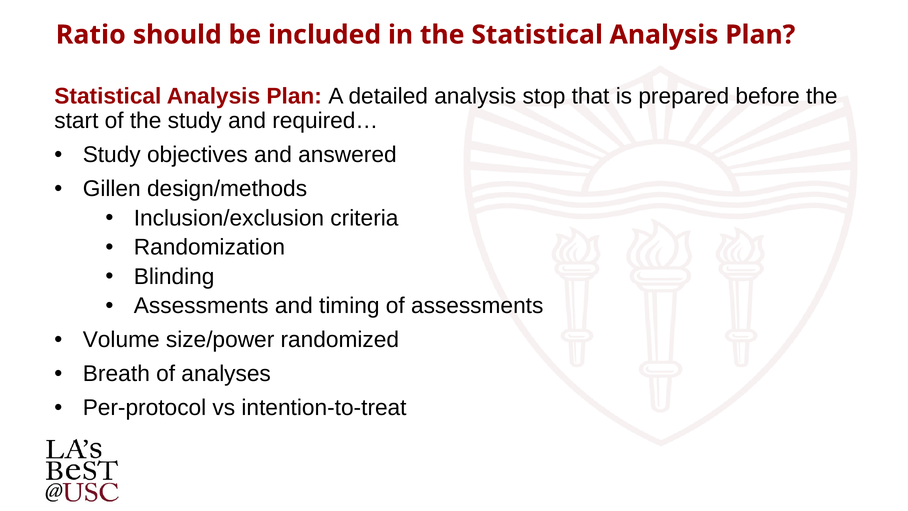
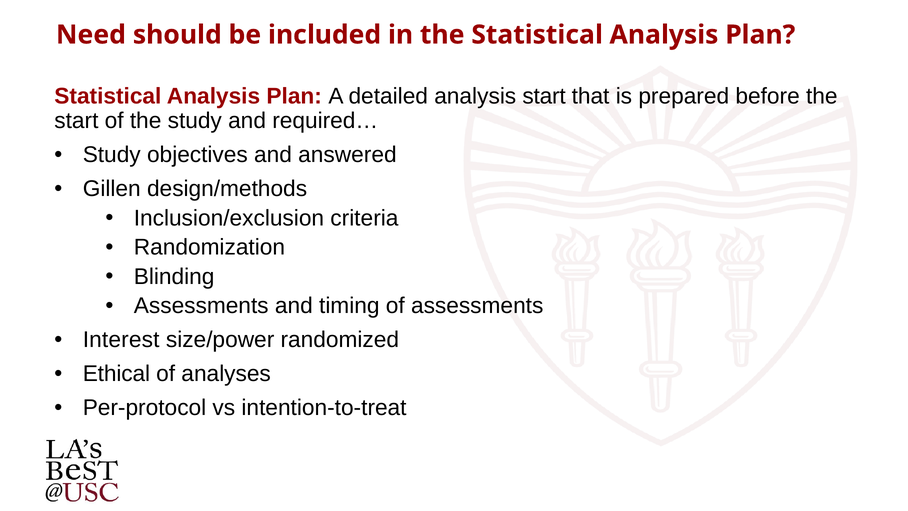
Ratio: Ratio -> Need
analysis stop: stop -> start
Volume: Volume -> Interest
Breath: Breath -> Ethical
